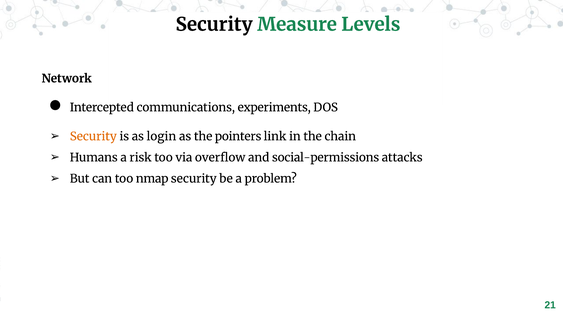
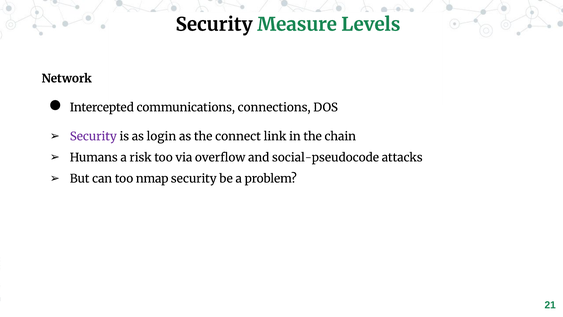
experiments: experiments -> connections
Security at (93, 136) colour: orange -> purple
pointers: pointers -> connect
social-permissions: social-permissions -> social-pseudocode
